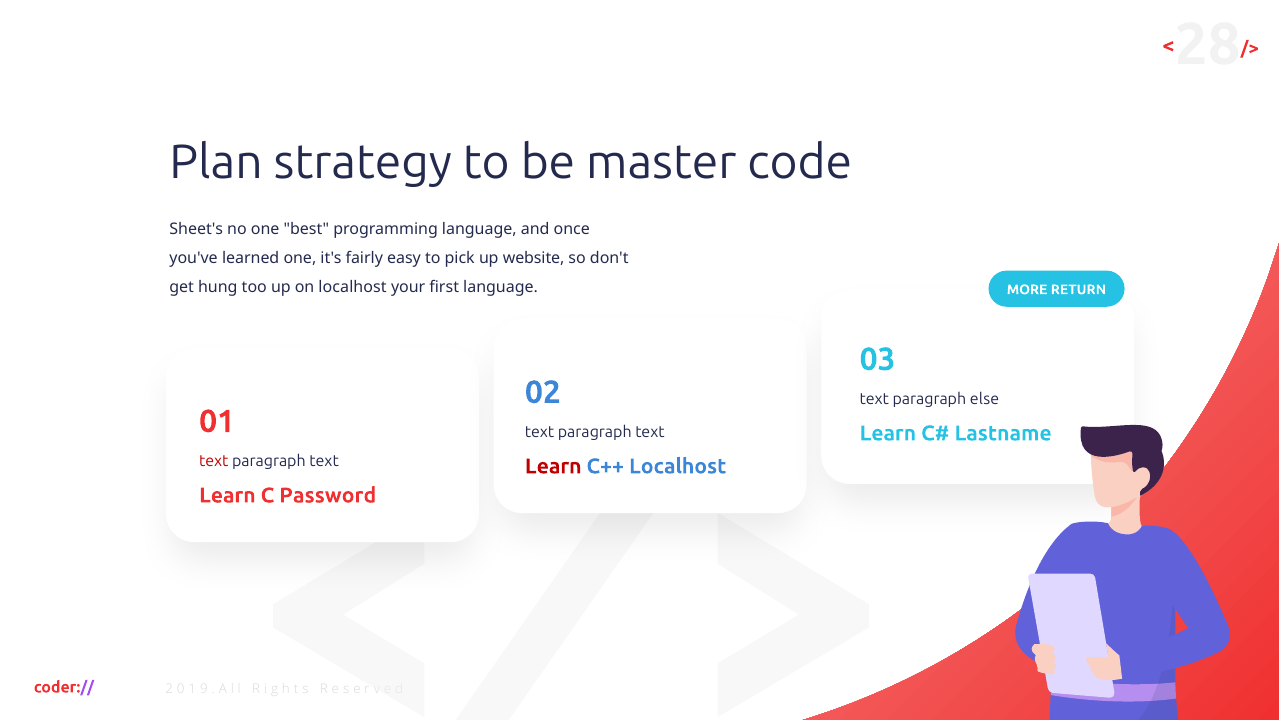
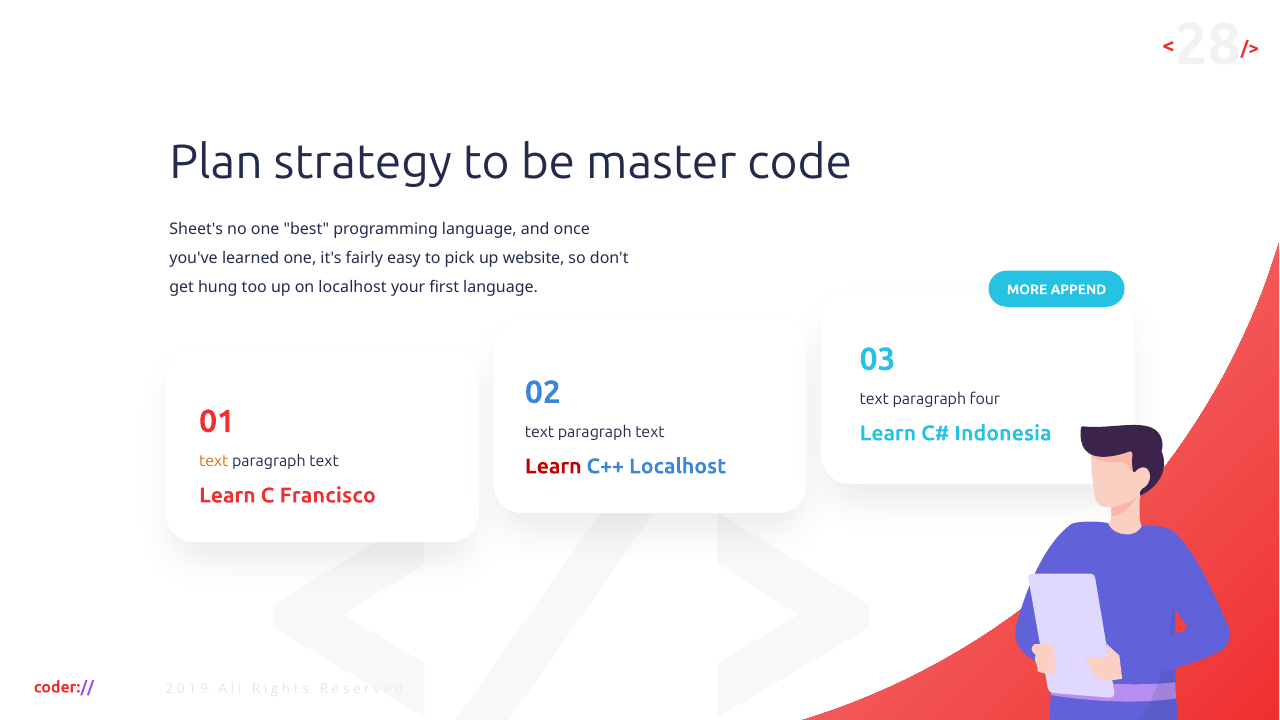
RETURN: RETURN -> APPEND
else: else -> four
Lastname: Lastname -> Indonesia
text at (214, 461) colour: red -> orange
Password: Password -> Francisco
